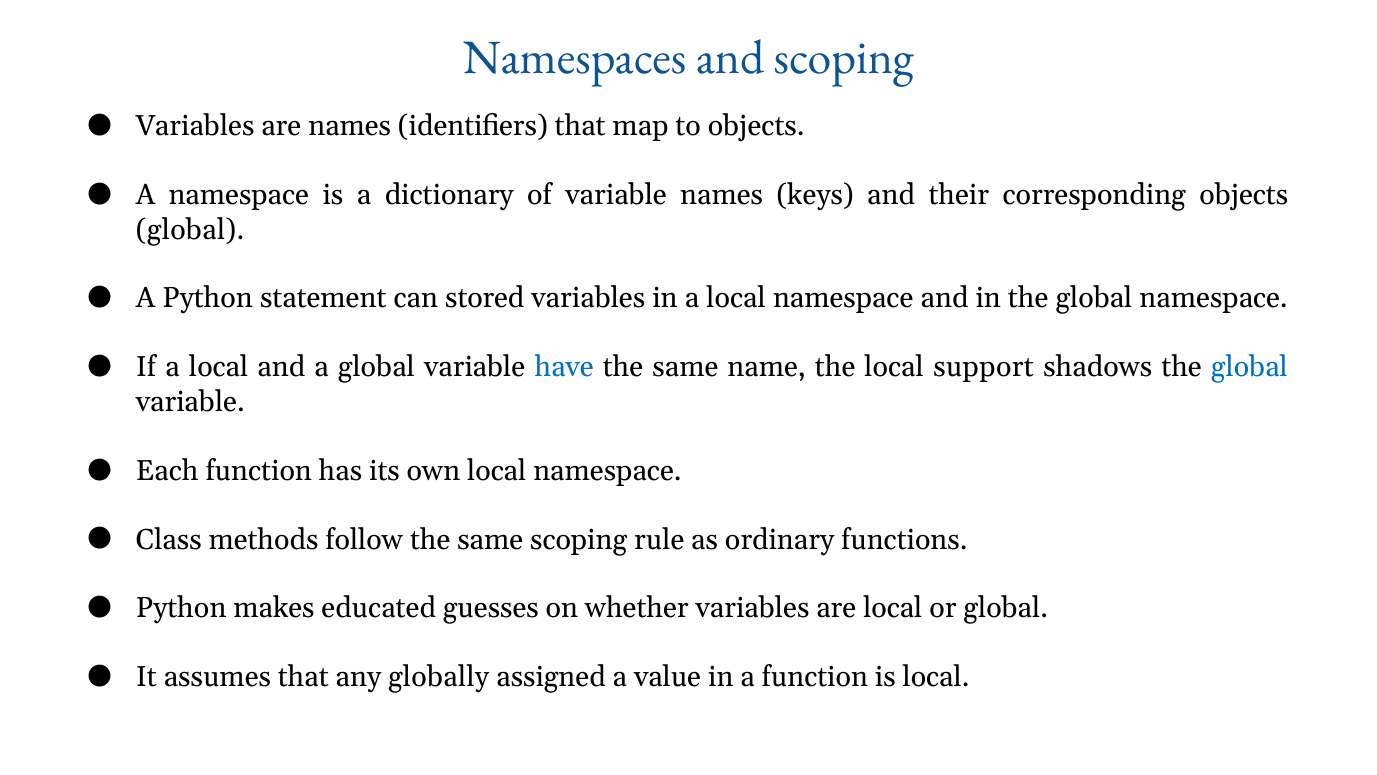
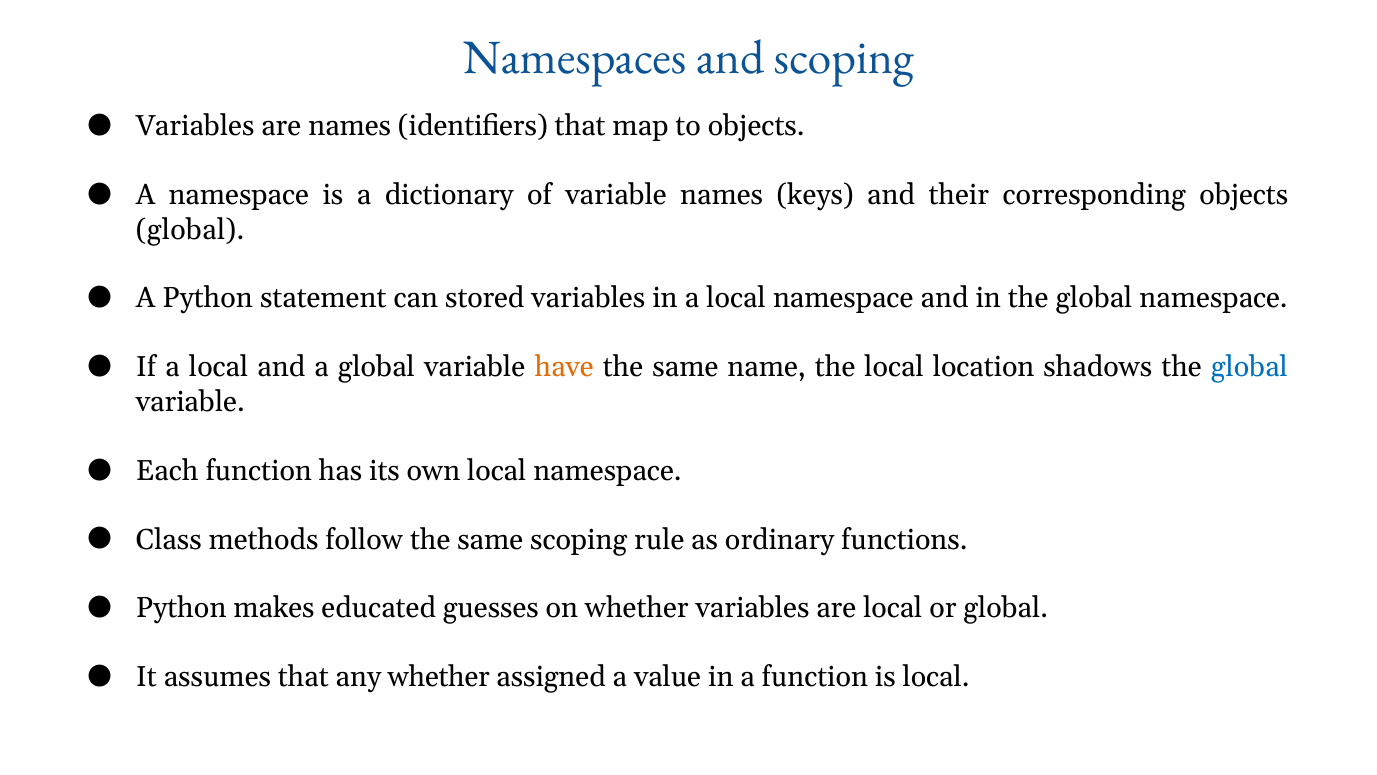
have colour: blue -> orange
support: support -> location
any globally: globally -> whether
